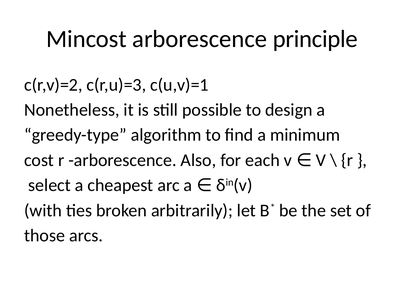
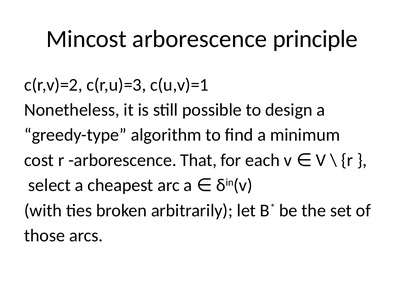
Also: Also -> That
